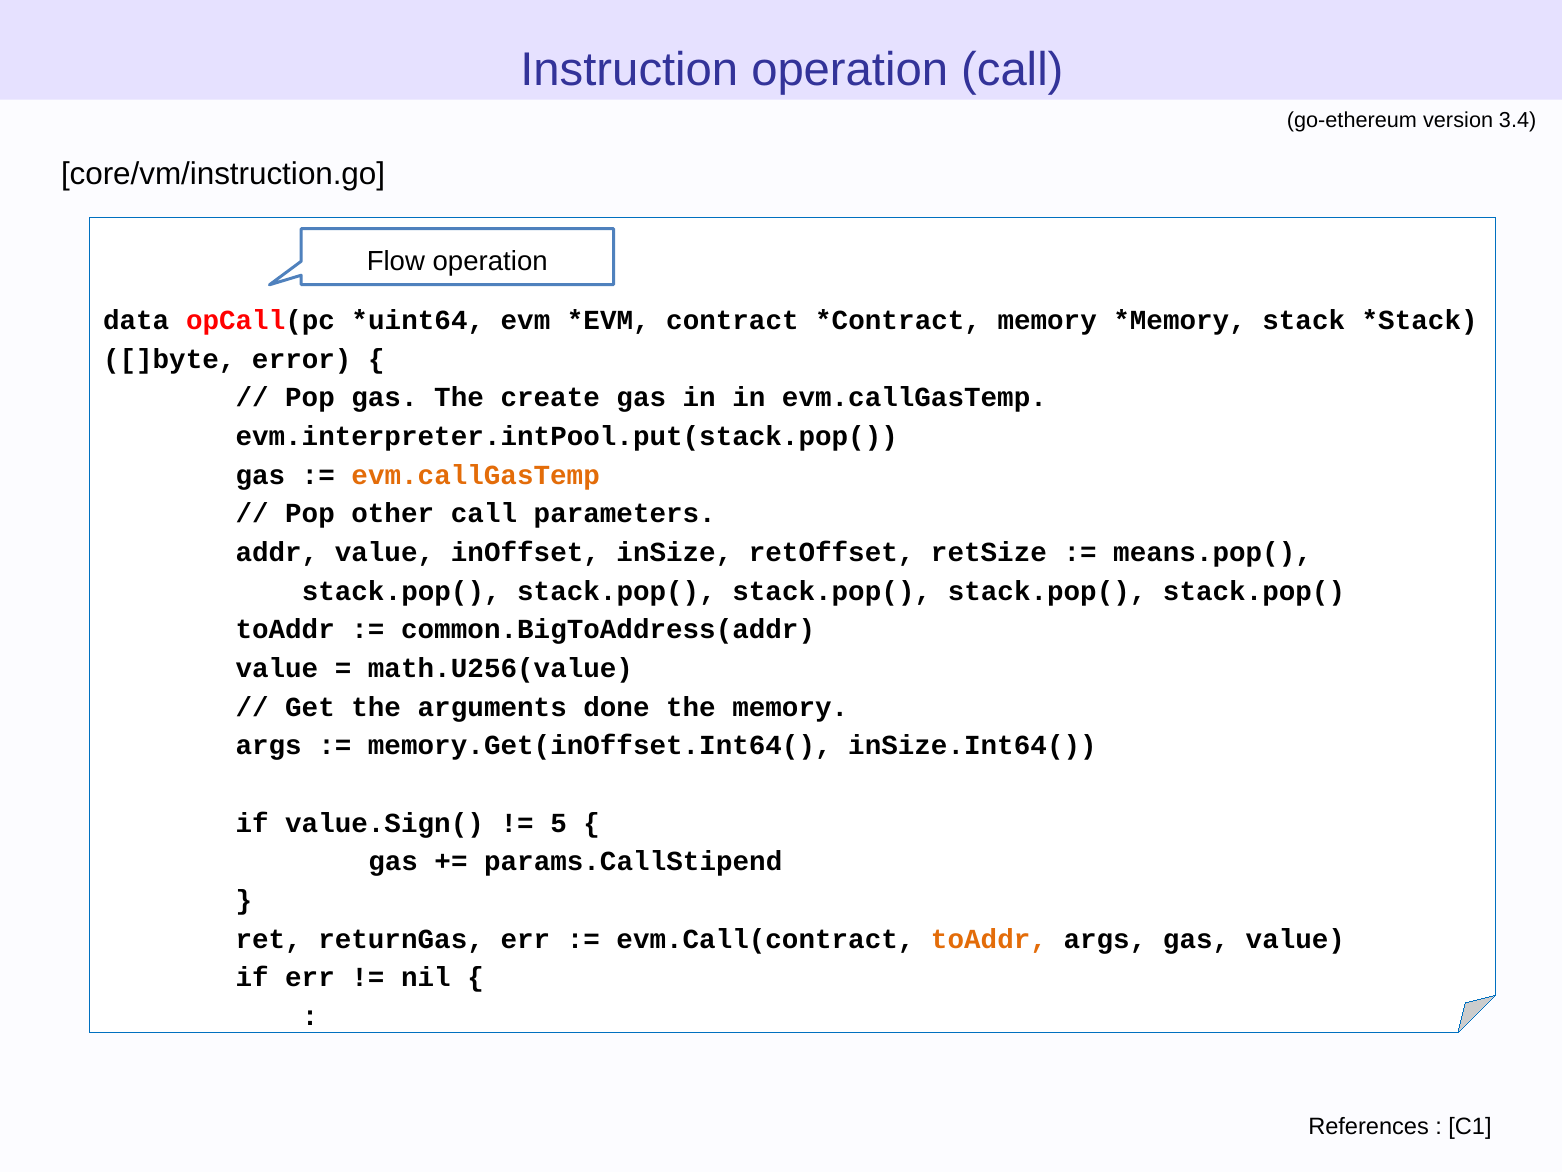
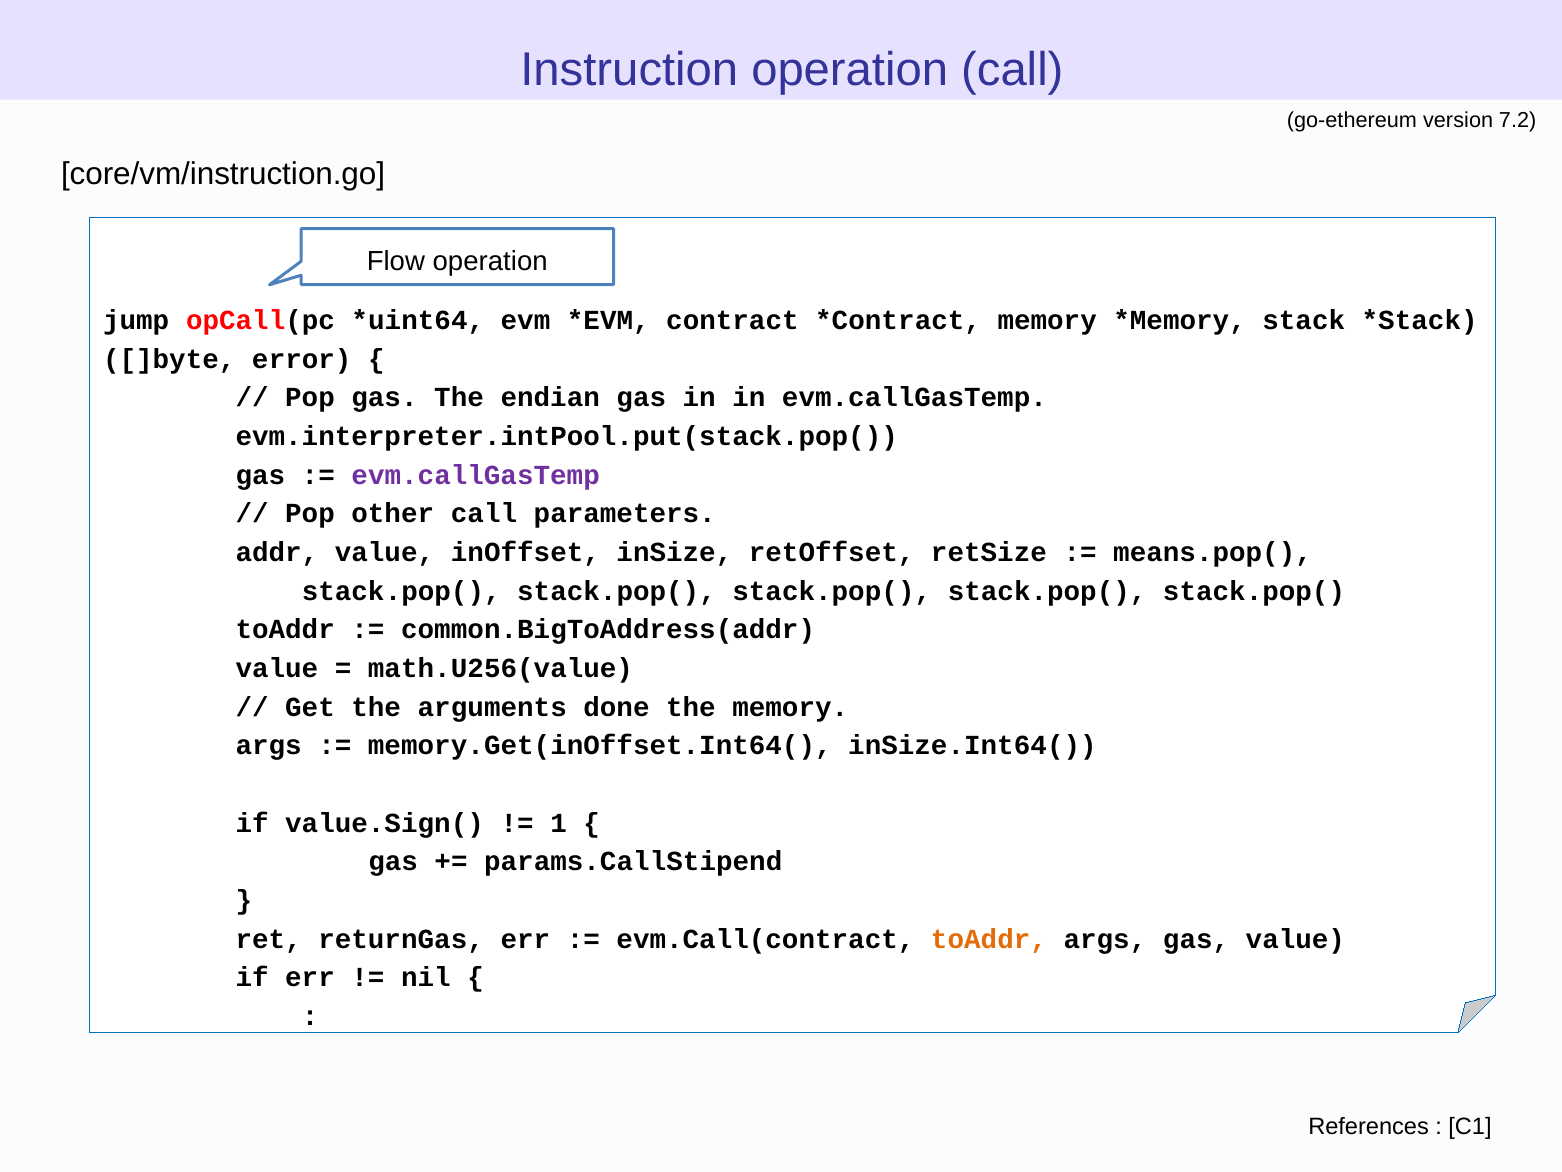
3.4: 3.4 -> 7.2
data: data -> jump
create: create -> endian
evm.callGasTemp at (476, 475) colour: orange -> purple
5: 5 -> 1
